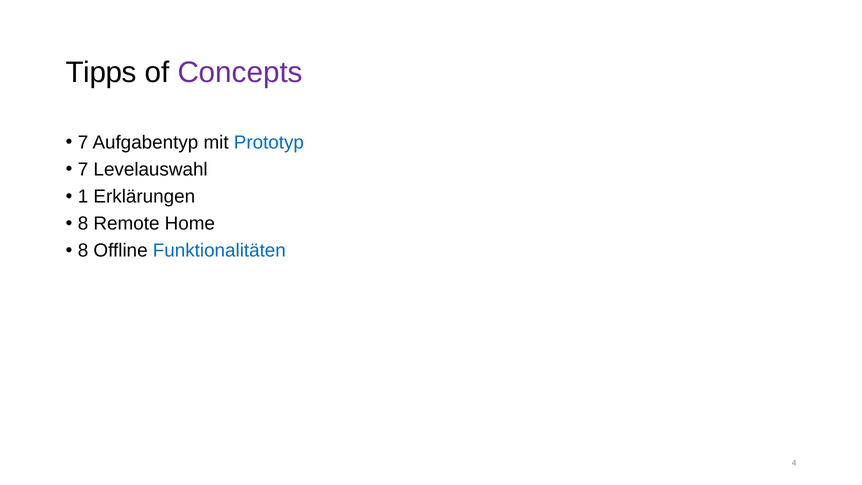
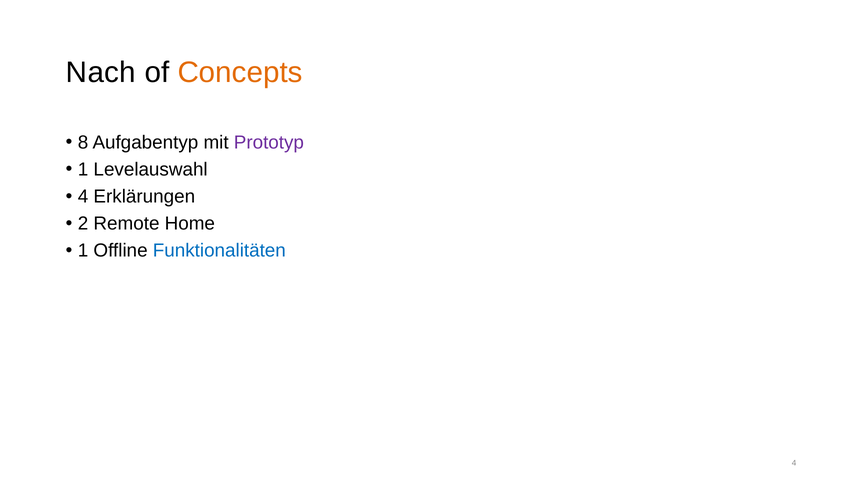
Tipps: Tipps -> Nach
Concepts colour: purple -> orange
7 at (83, 142): 7 -> 8
Prototyp colour: blue -> purple
7 at (83, 169): 7 -> 1
1 at (83, 197): 1 -> 4
8 at (83, 224): 8 -> 2
8 at (83, 251): 8 -> 1
